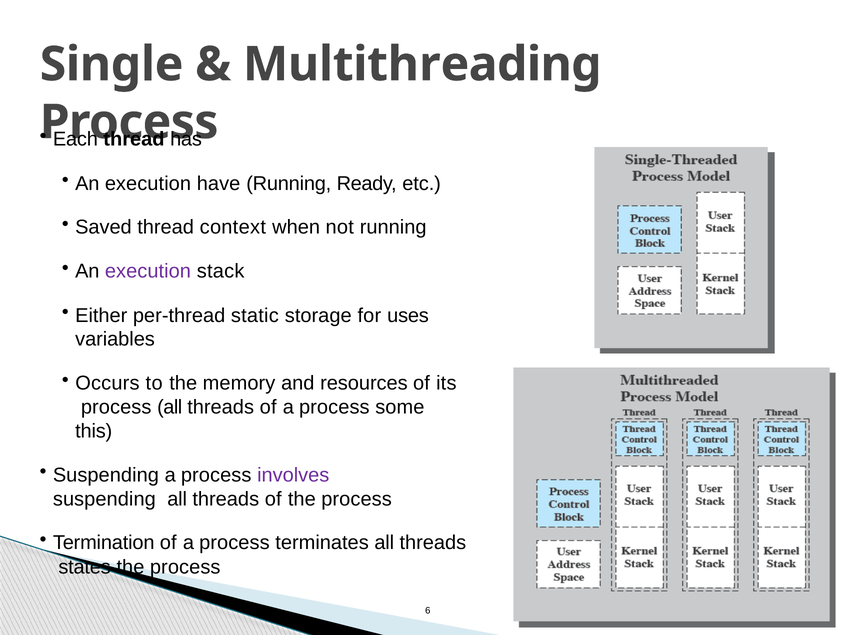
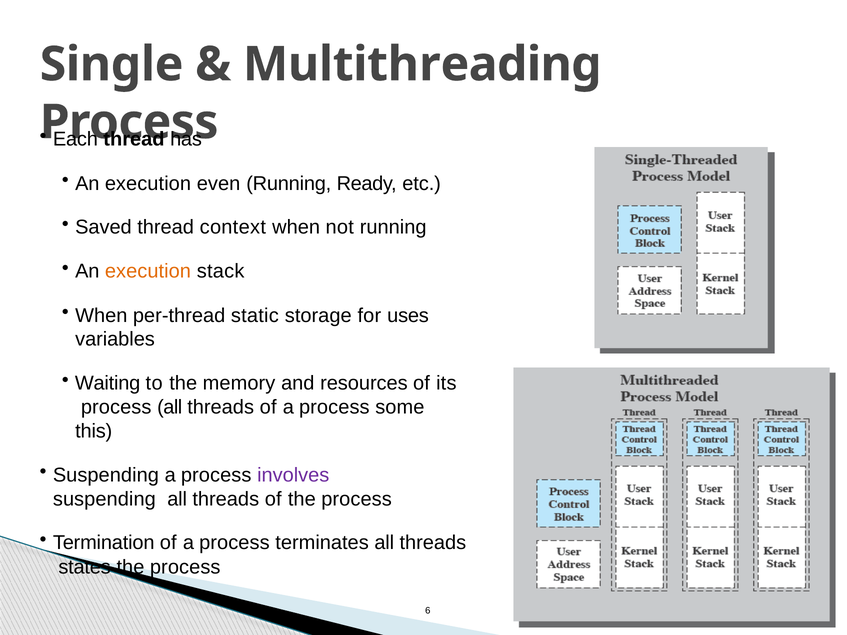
have: have -> even
execution at (148, 272) colour: purple -> orange
Either at (101, 316): Either -> When
Occurs: Occurs -> Waiting
